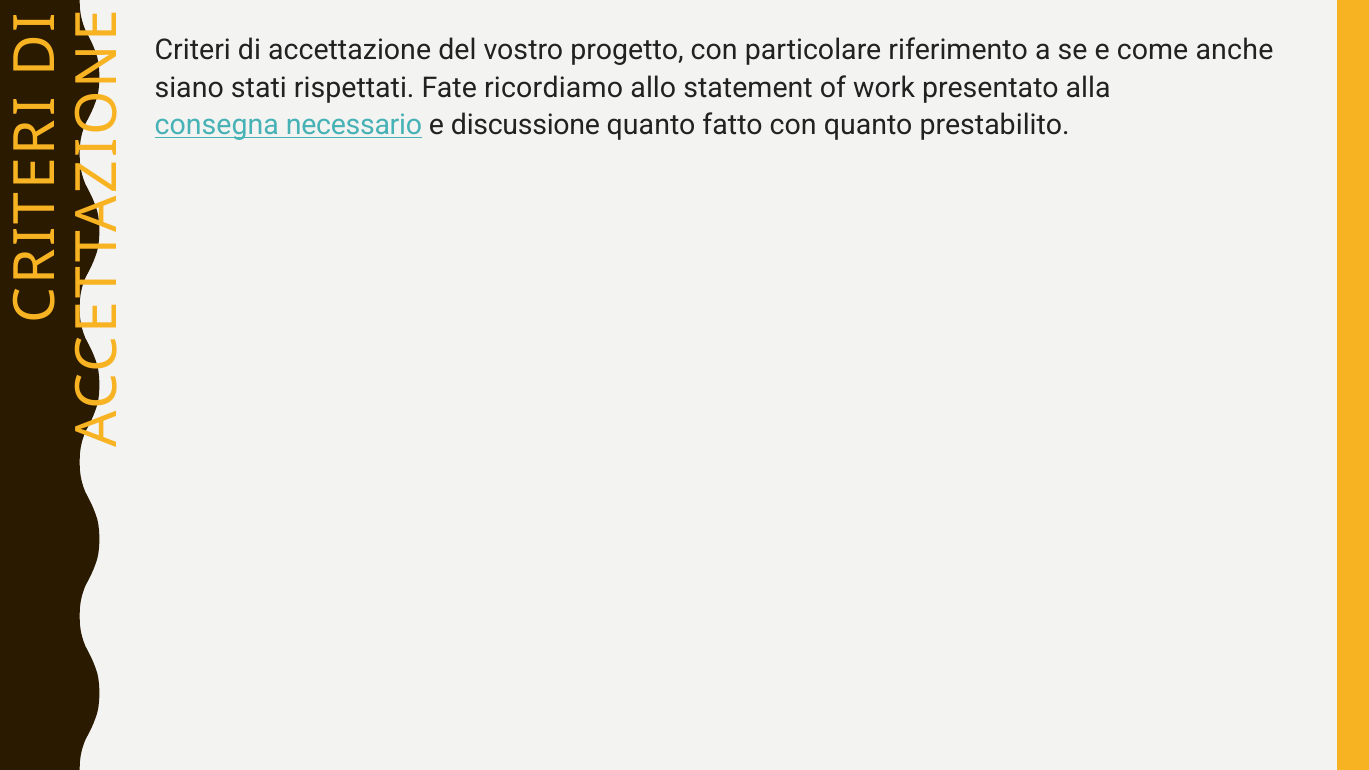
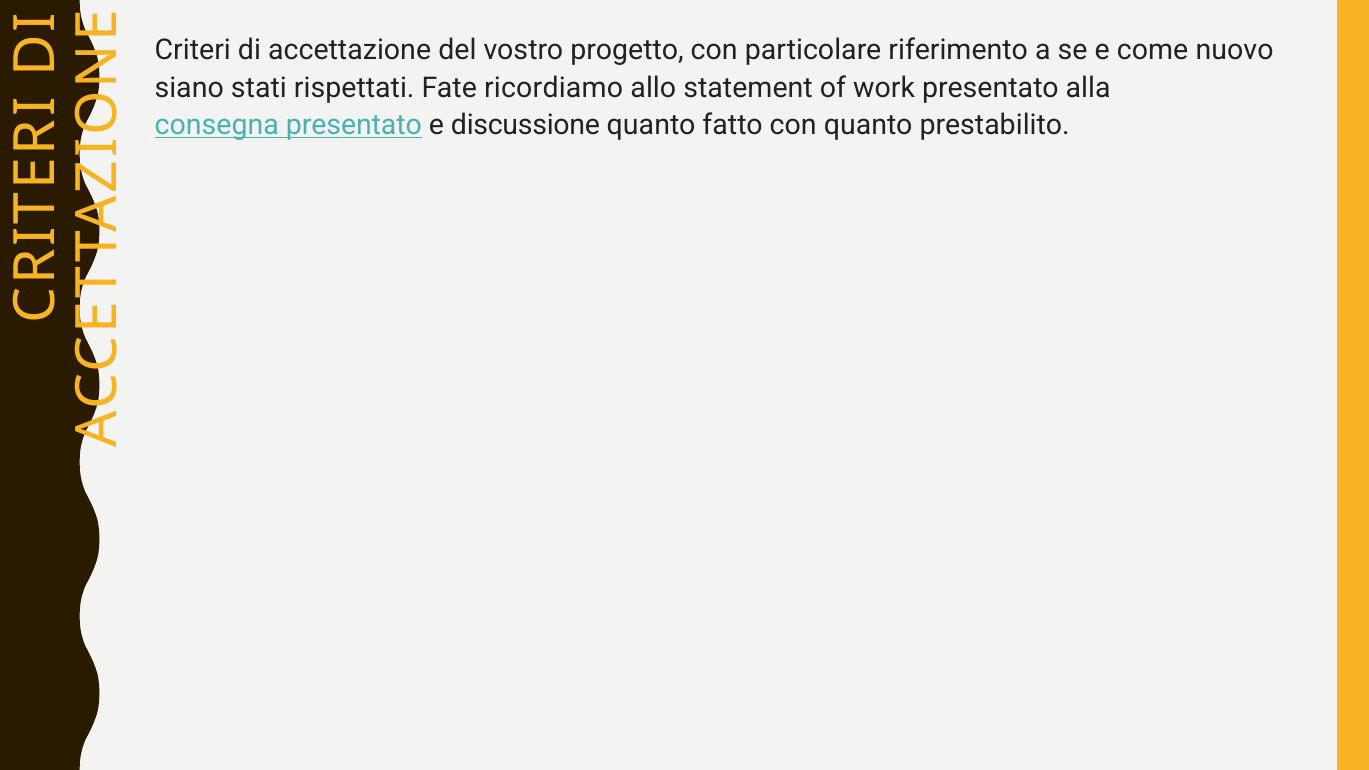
anche: anche -> nuovo
consegna necessario: necessario -> presentato
